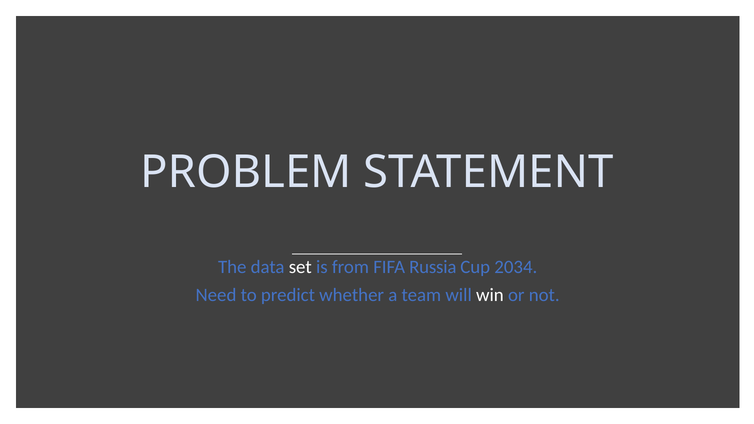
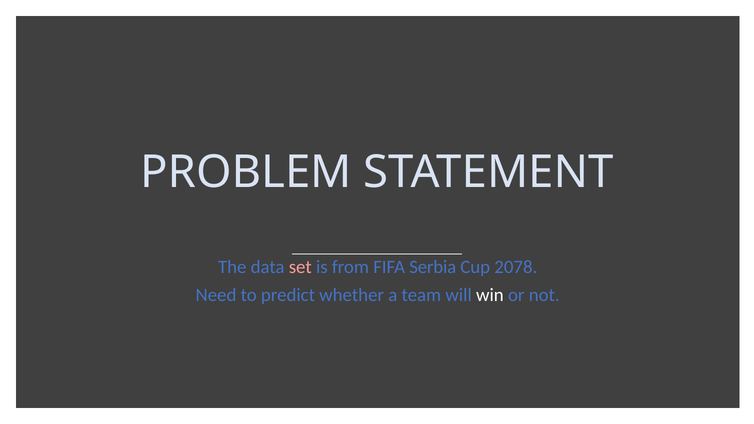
set colour: white -> pink
Russia: Russia -> Serbia
2034: 2034 -> 2078
